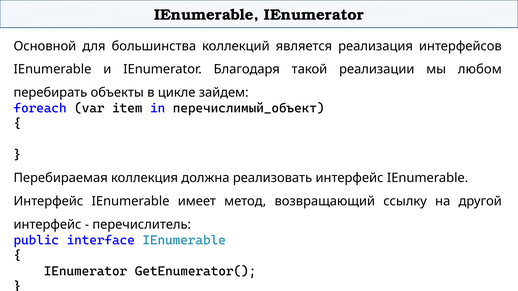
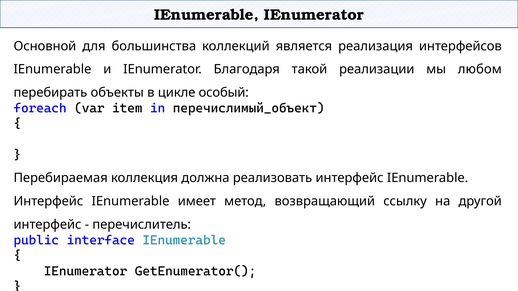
зайдем: зайдем -> особый
